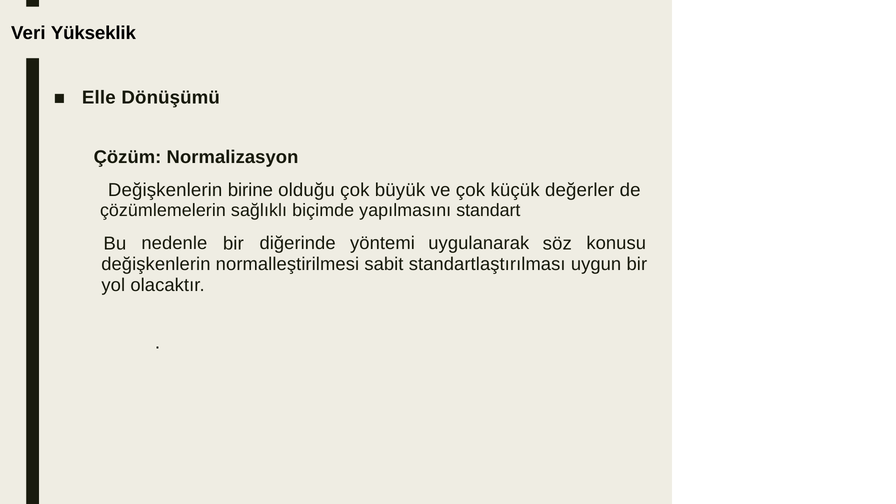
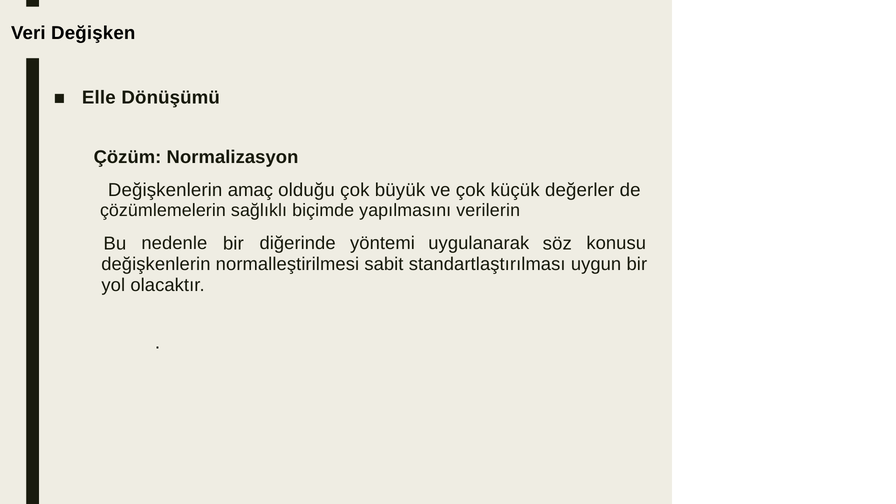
Yükseklik: Yükseklik -> Değişken
birine: birine -> amaç
standart: standart -> verilerin
